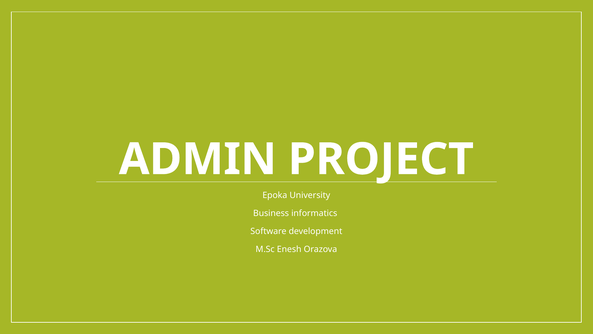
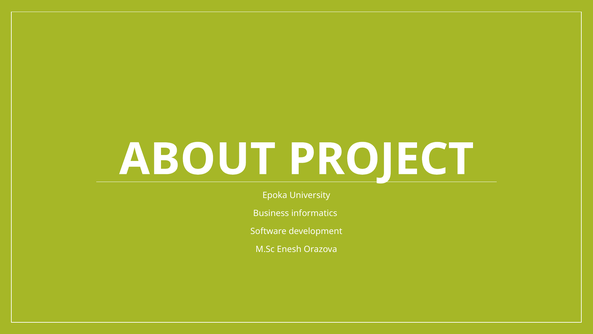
ADMIN: ADMIN -> ABOUT
